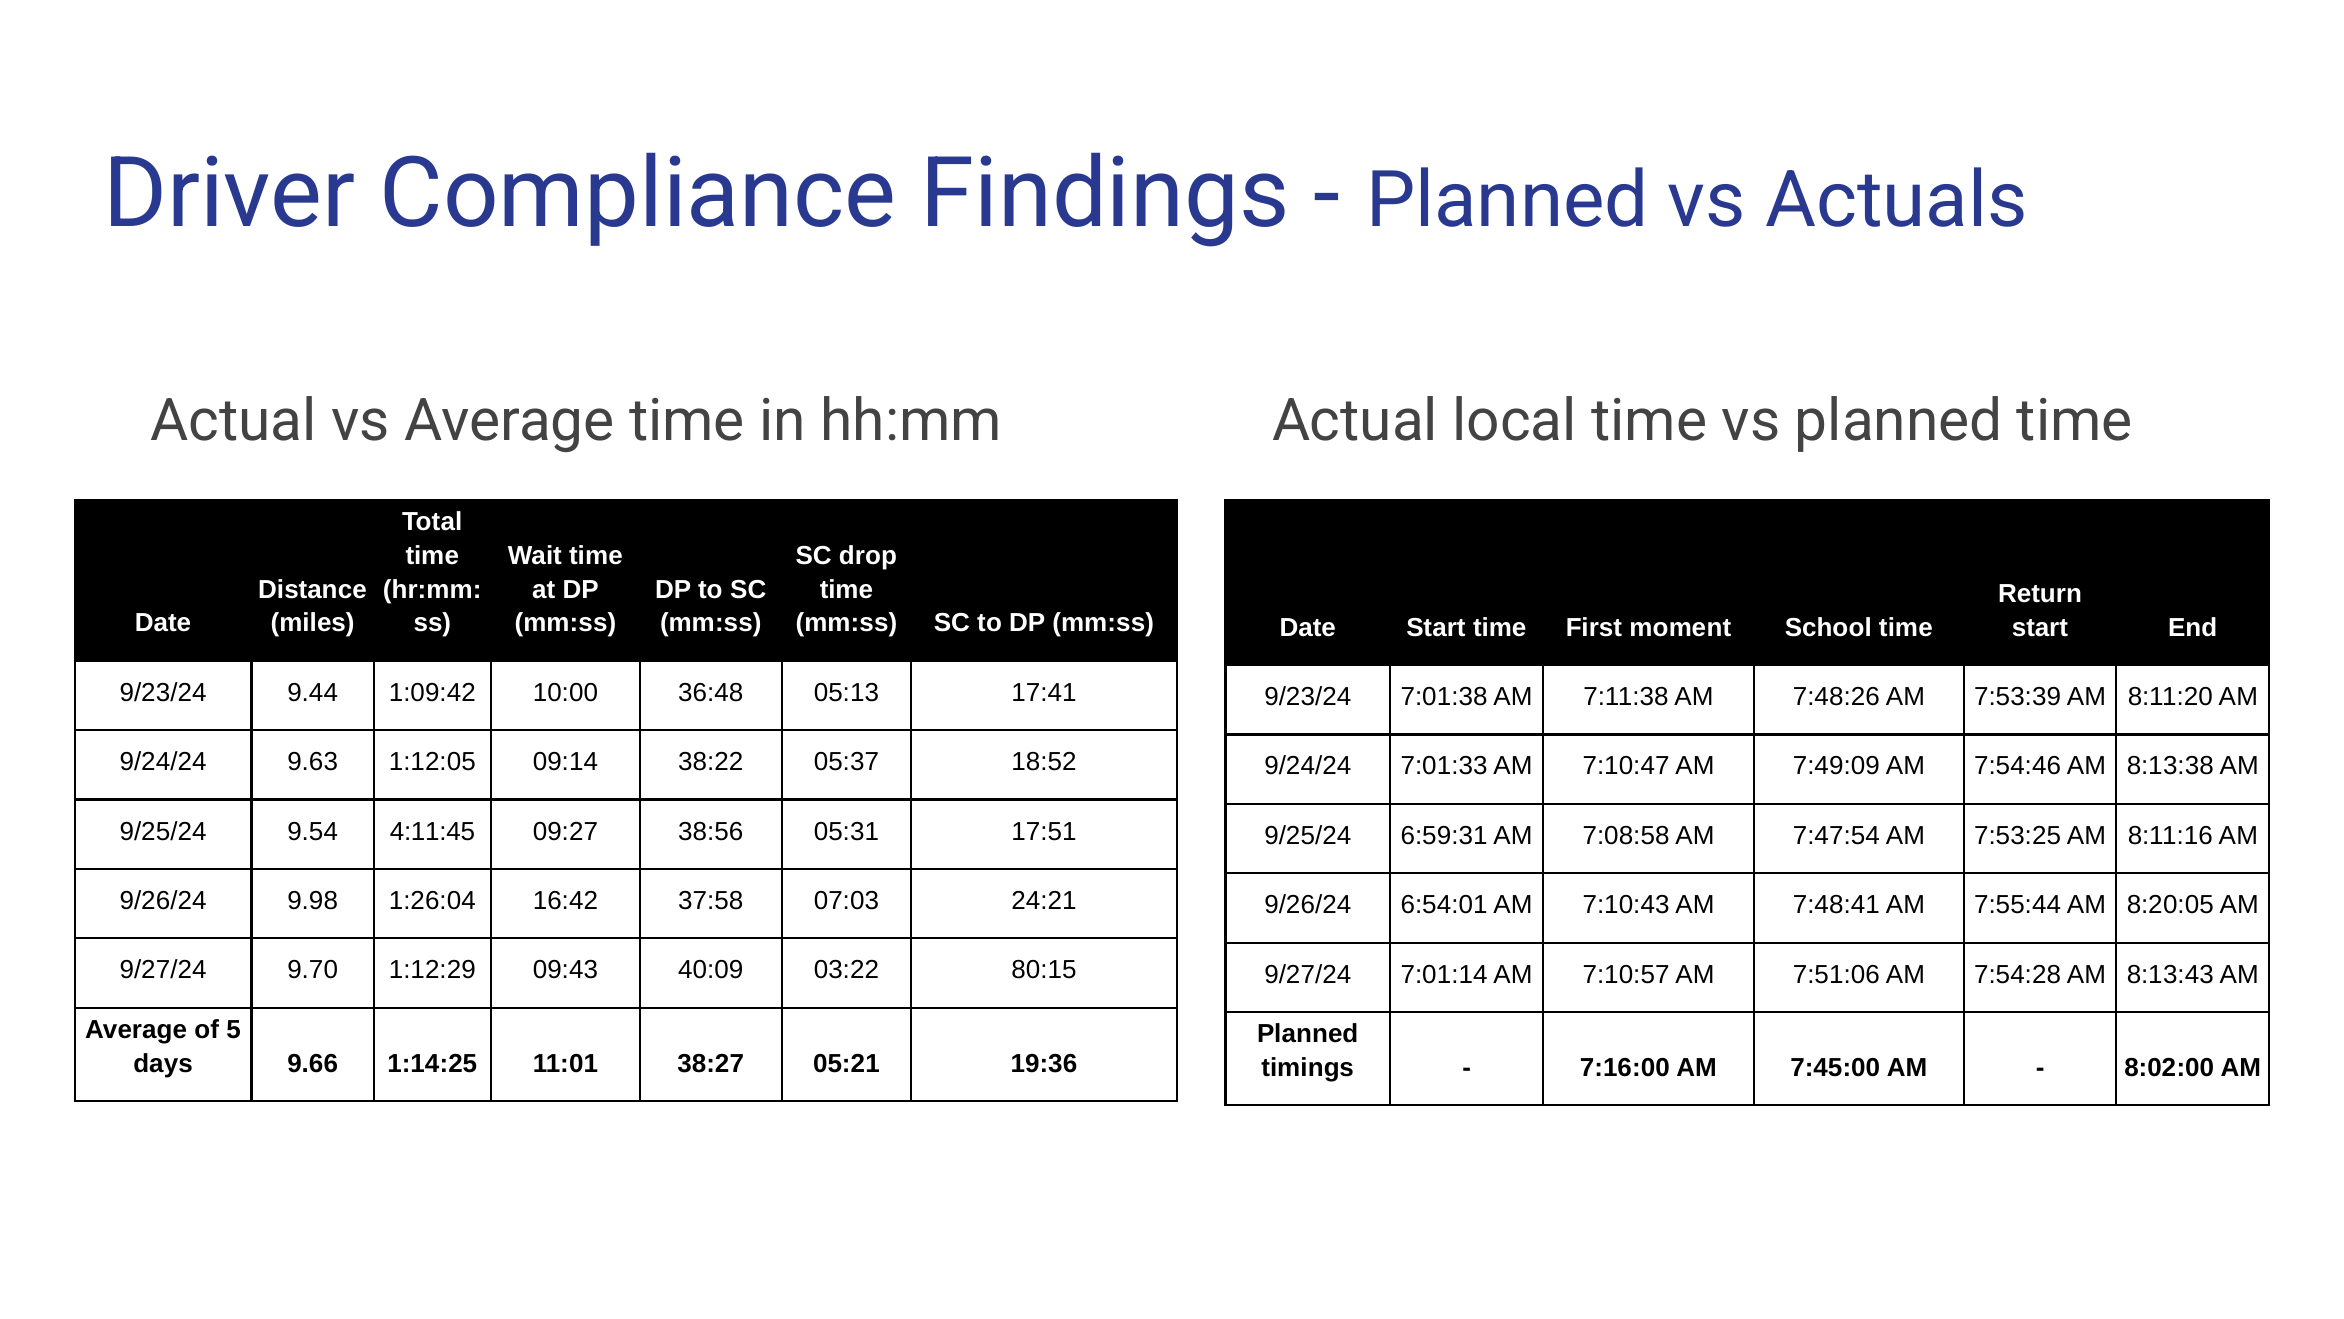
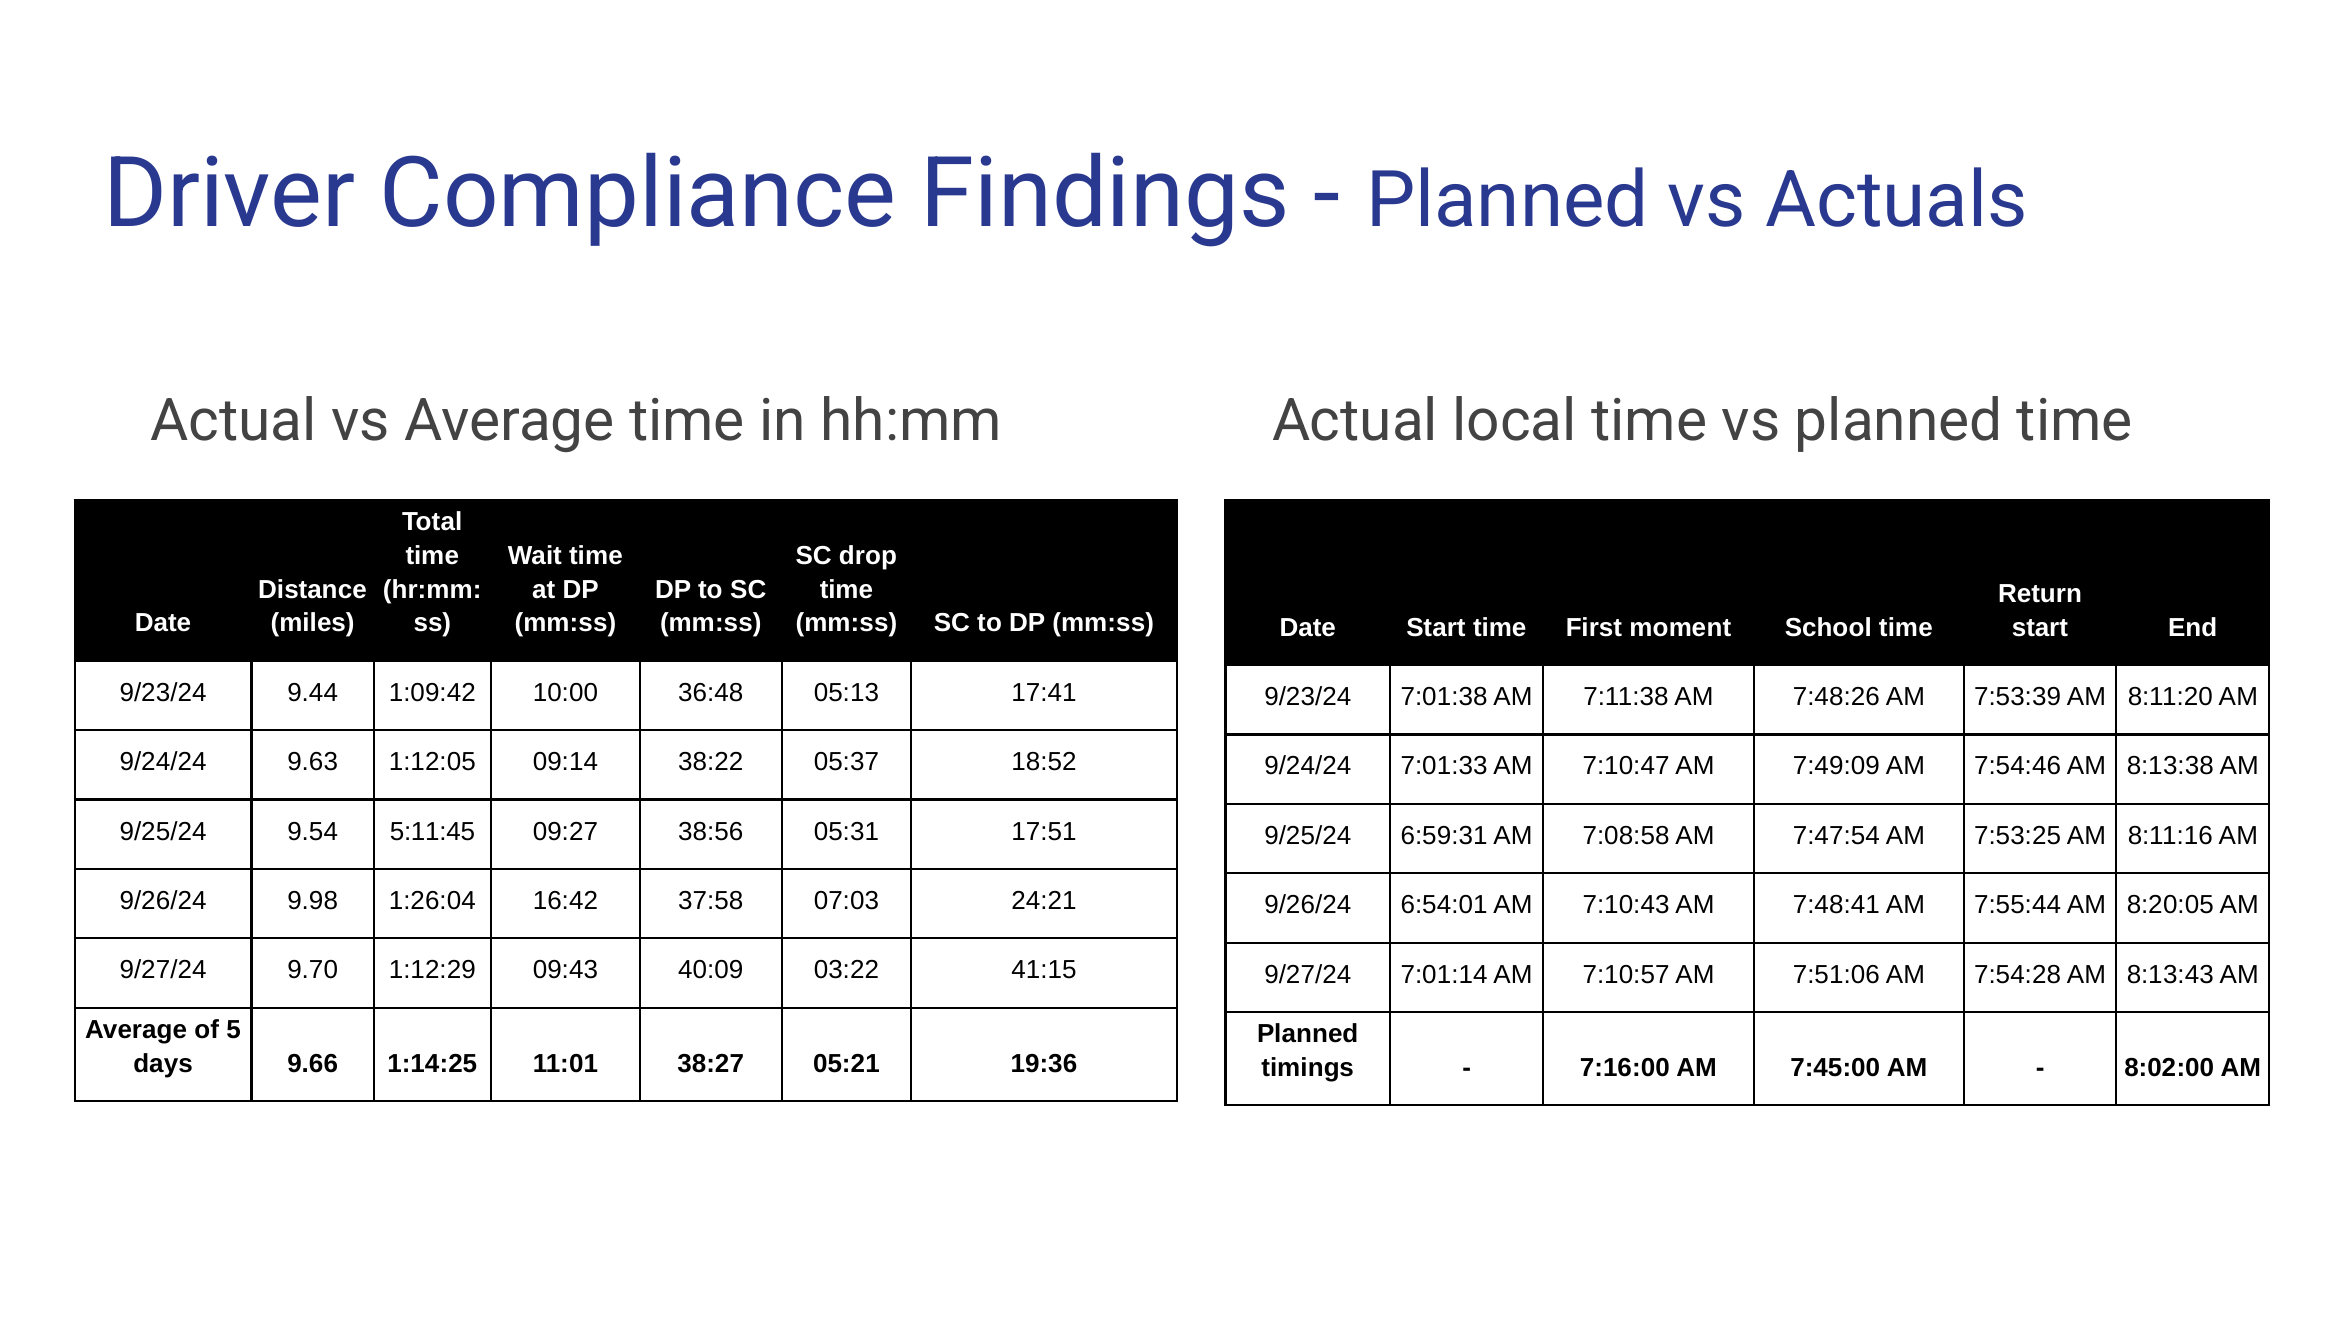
4:11:45: 4:11:45 -> 5:11:45
80:15: 80:15 -> 41:15
